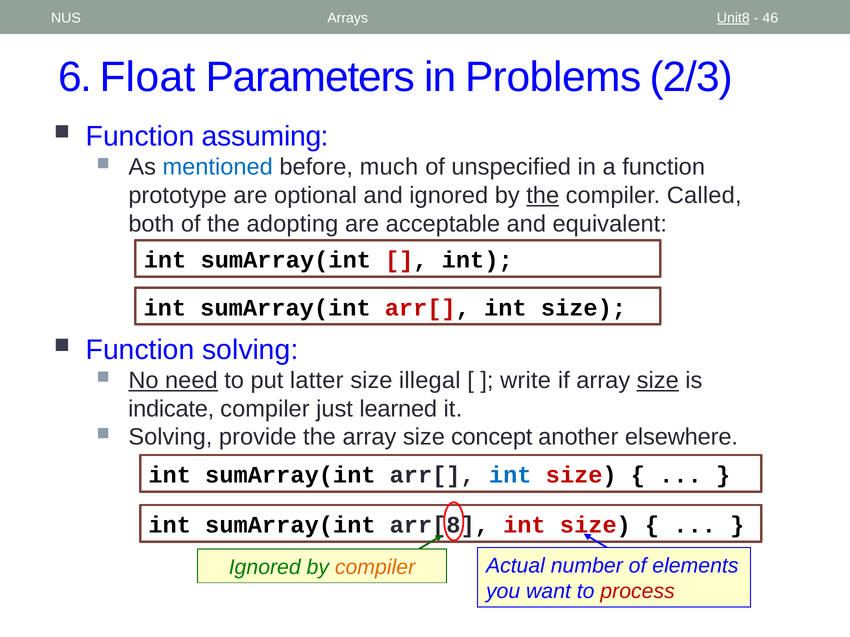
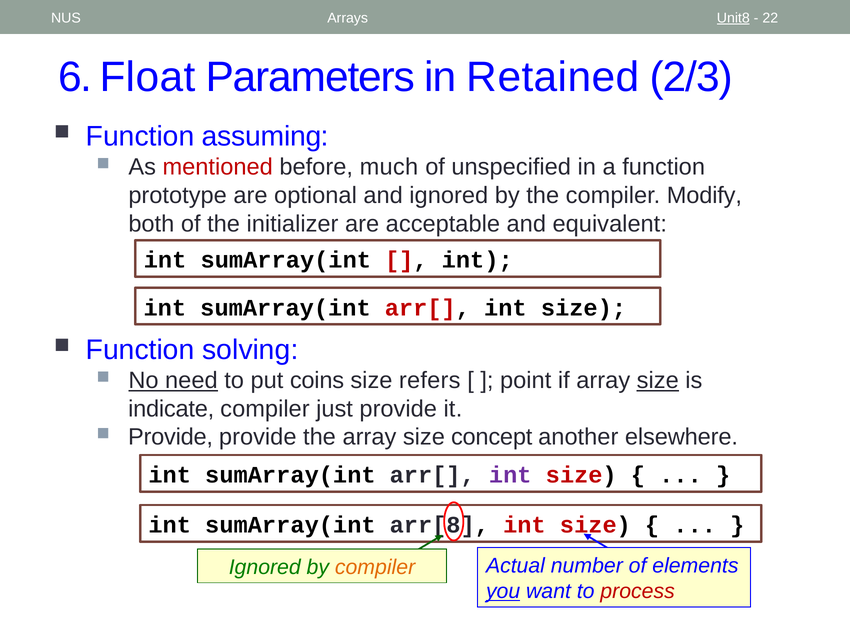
46: 46 -> 22
Problems: Problems -> Retained
mentioned colour: blue -> red
the at (543, 196) underline: present -> none
Called: Called -> Modify
adopting: adopting -> initializer
latter: latter -> coins
illegal: illegal -> refers
write: write -> point
just learned: learned -> provide
Solving at (170, 437): Solving -> Provide
int at (510, 475) colour: blue -> purple
you underline: none -> present
